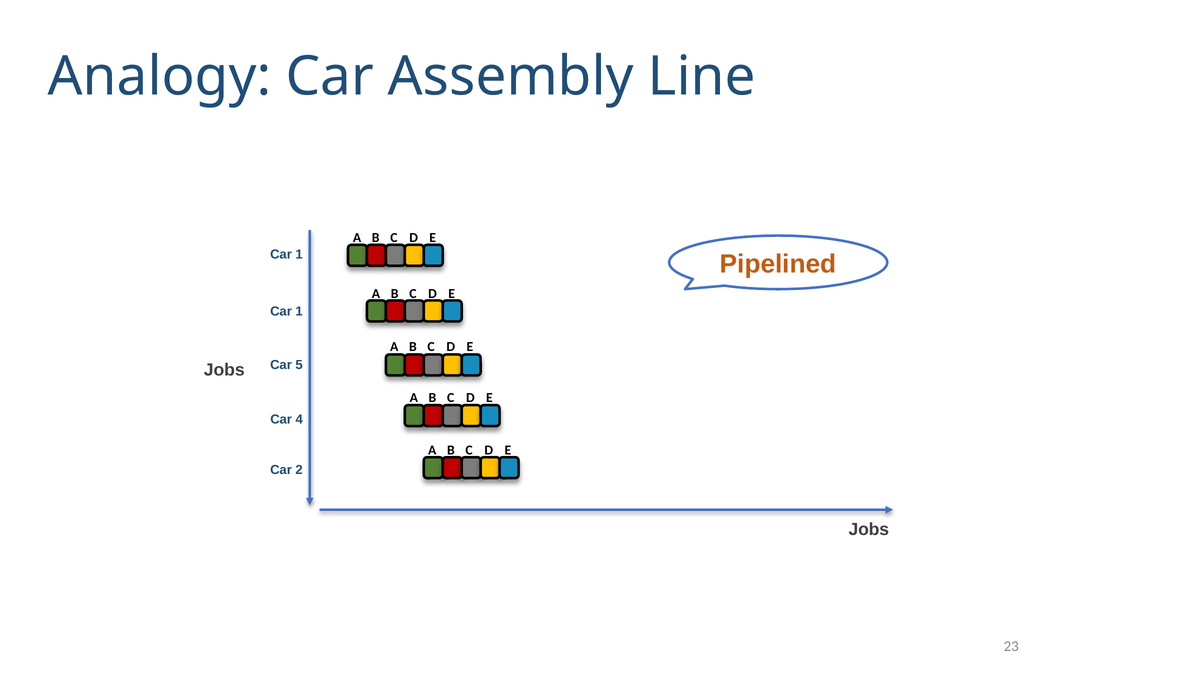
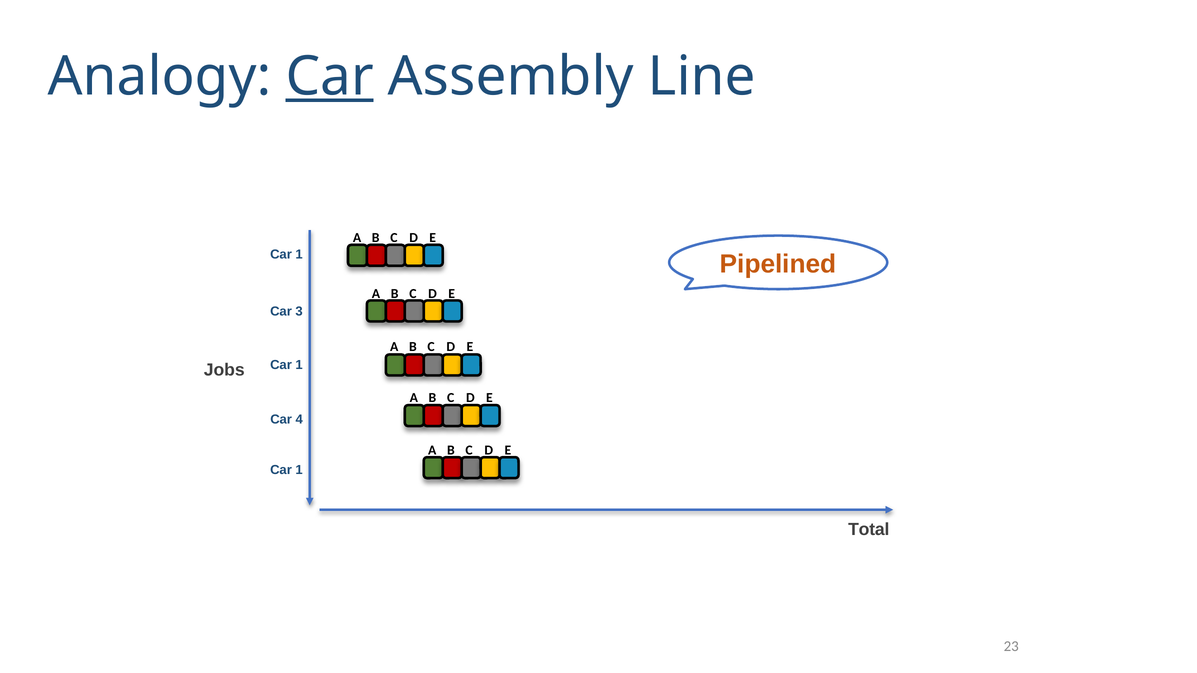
Car at (330, 77) underline: none -> present
1 at (299, 312): 1 -> 3
5 at (299, 365): 5 -> 1
2 at (299, 470): 2 -> 1
Jobs at (869, 530): Jobs -> Total
